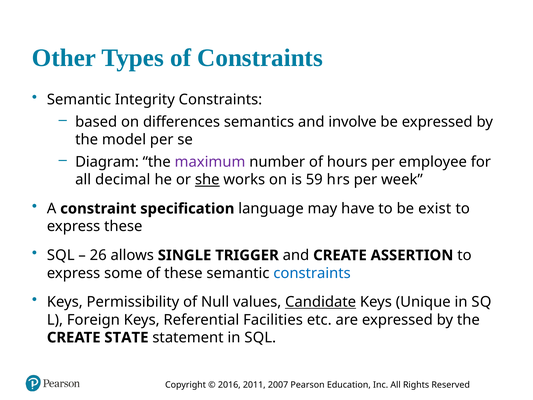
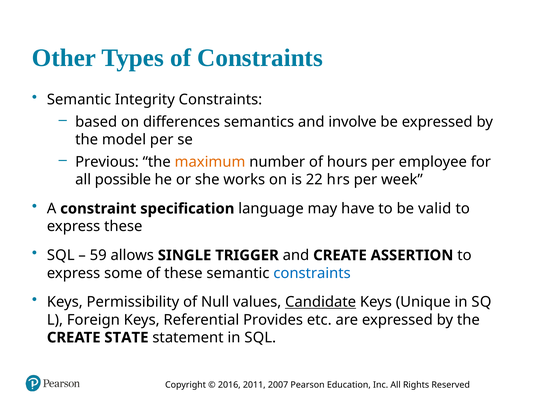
Diagram: Diagram -> Previous
maximum colour: purple -> orange
decimal: decimal -> possible
she underline: present -> none
59: 59 -> 22
exist: exist -> valid
26: 26 -> 59
Facilities: Facilities -> Provides
